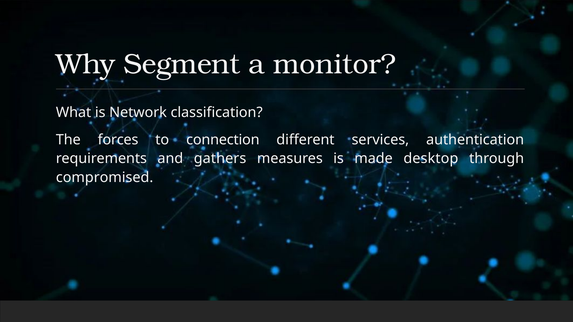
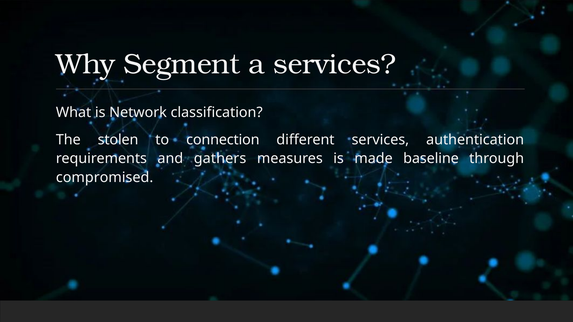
a monitor: monitor -> services
forces: forces -> stolen
desktop: desktop -> baseline
